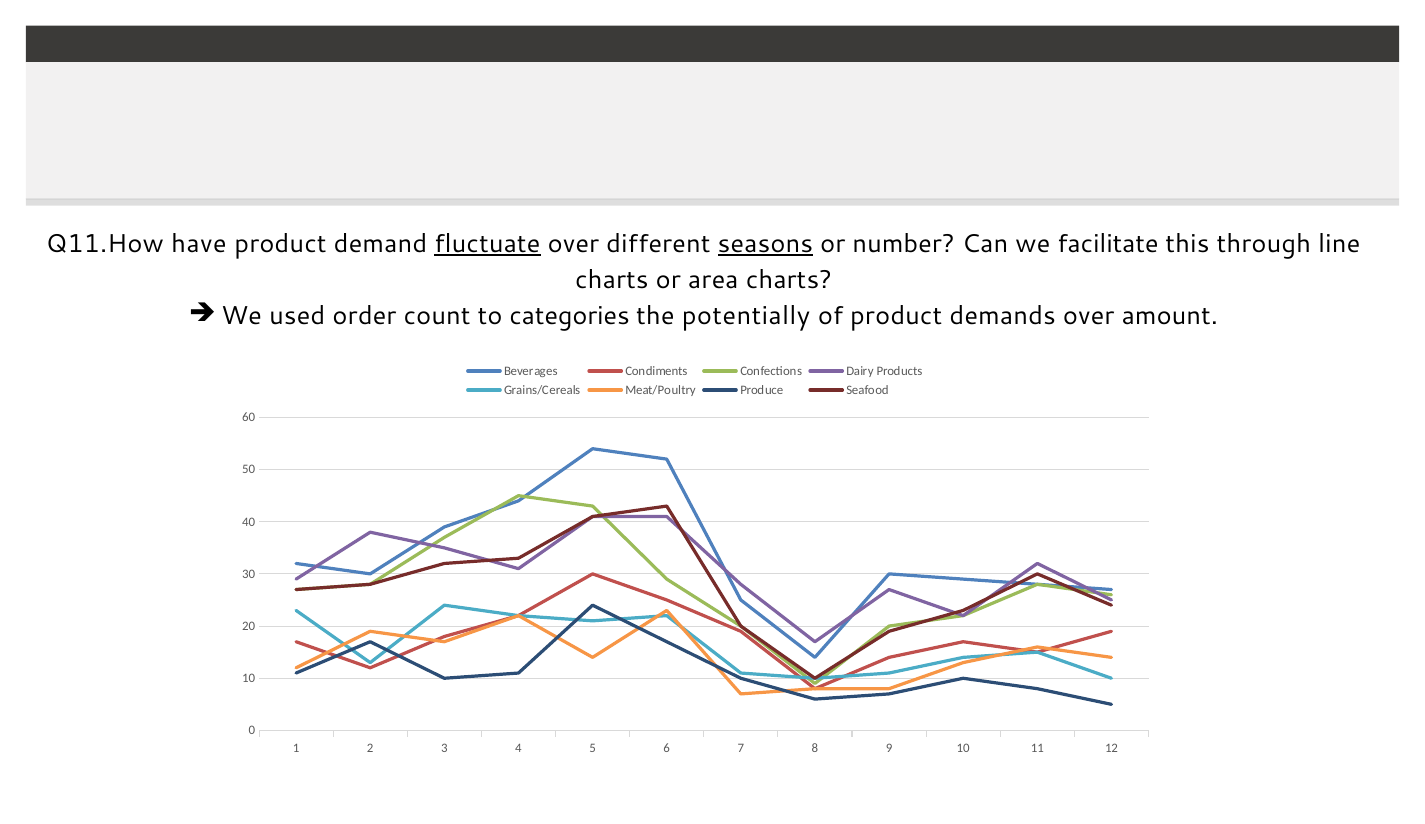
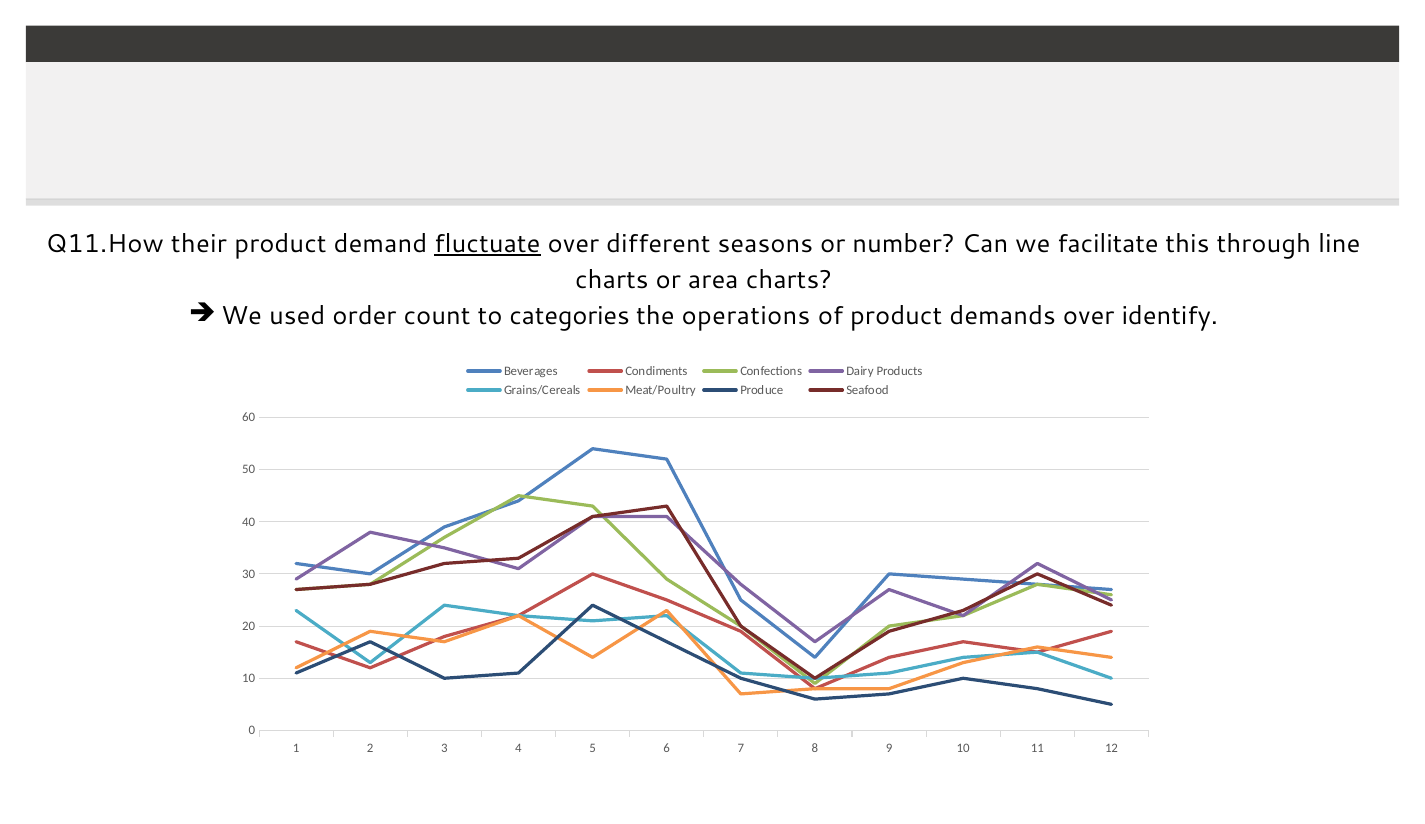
have: have -> their
seasons underline: present -> none
potentially: potentially -> operations
amount: amount -> identify
